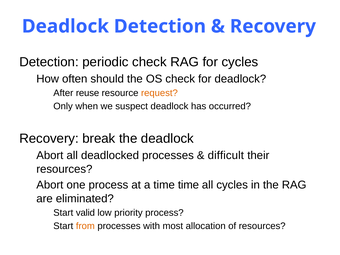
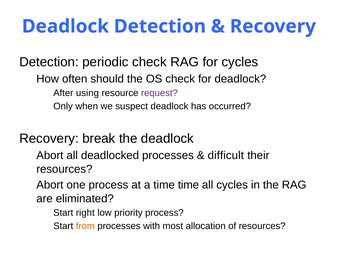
reuse: reuse -> using
request colour: orange -> purple
valid: valid -> right
